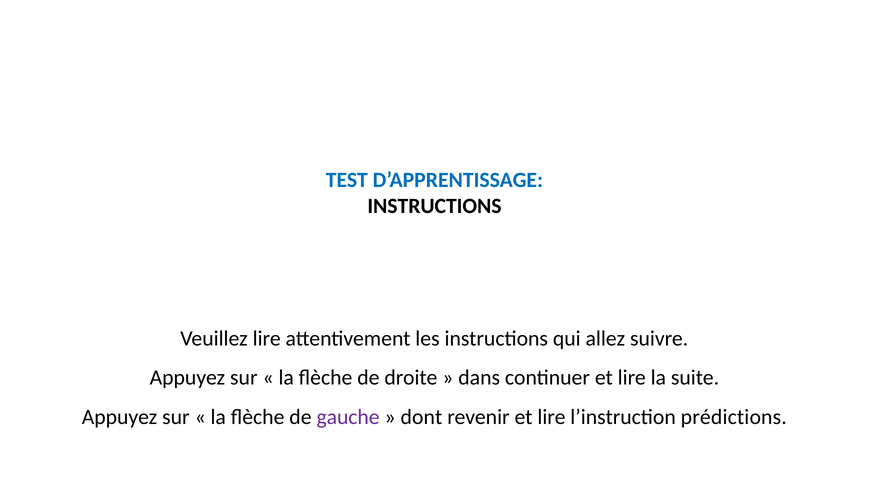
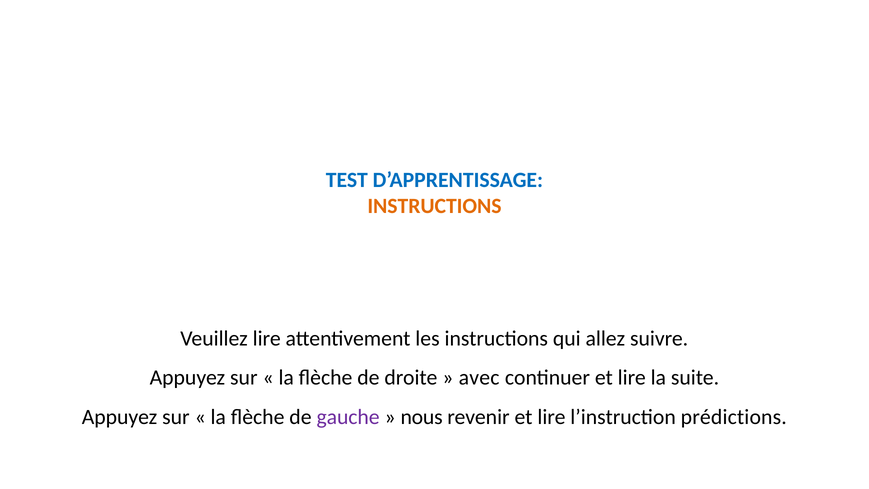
INSTRUCTIONS at (434, 206) colour: black -> orange
dans: dans -> avec
dont: dont -> nous
